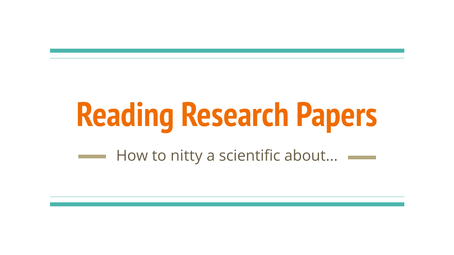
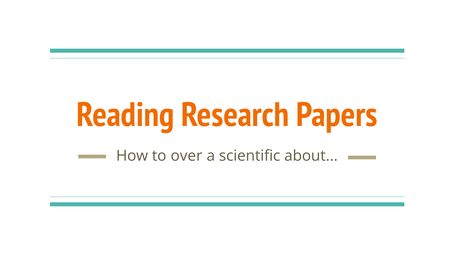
nitty: nitty -> over
